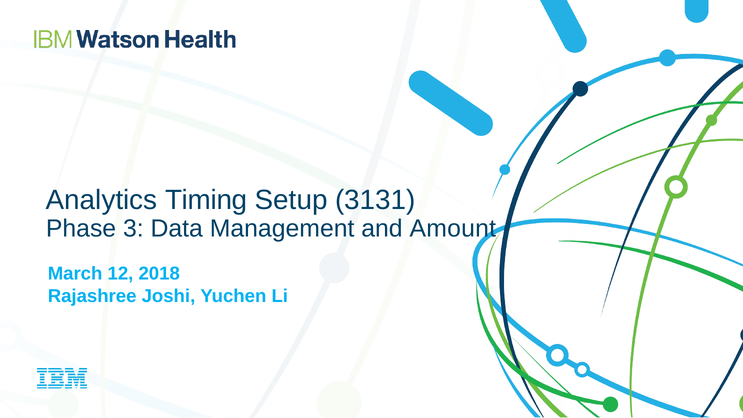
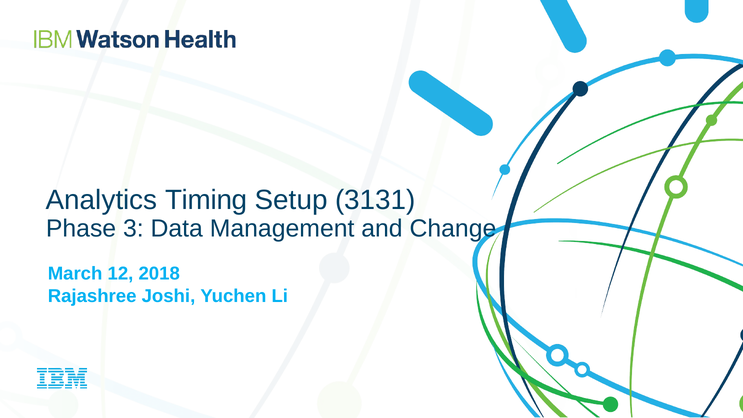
Amount: Amount -> Change
